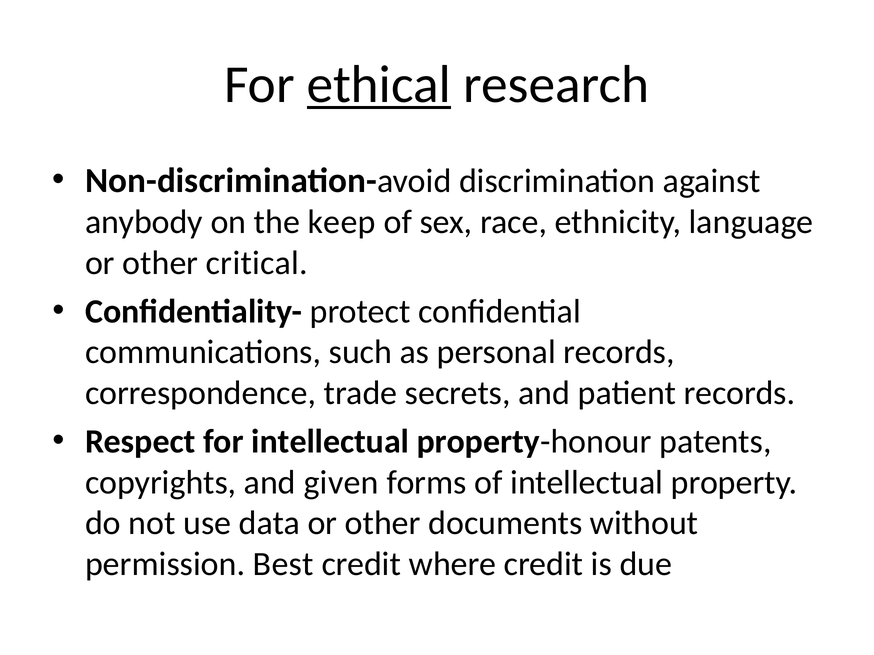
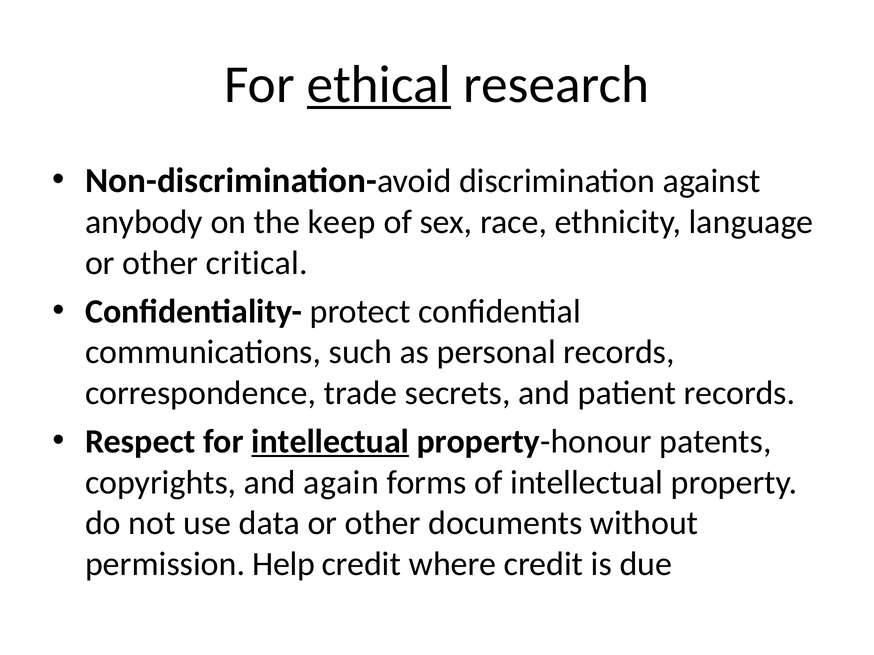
intellectual at (330, 442) underline: none -> present
given: given -> again
Best: Best -> Help
